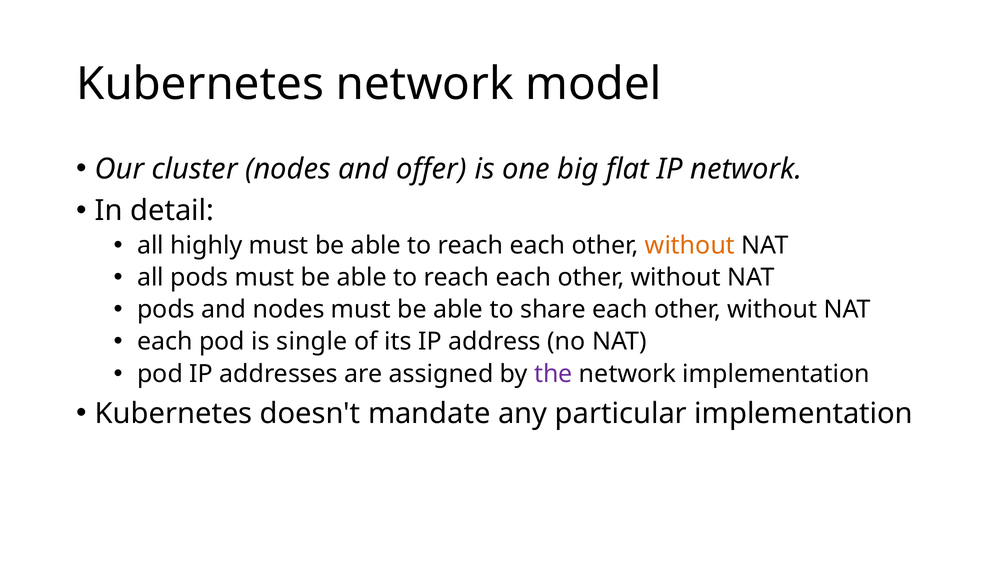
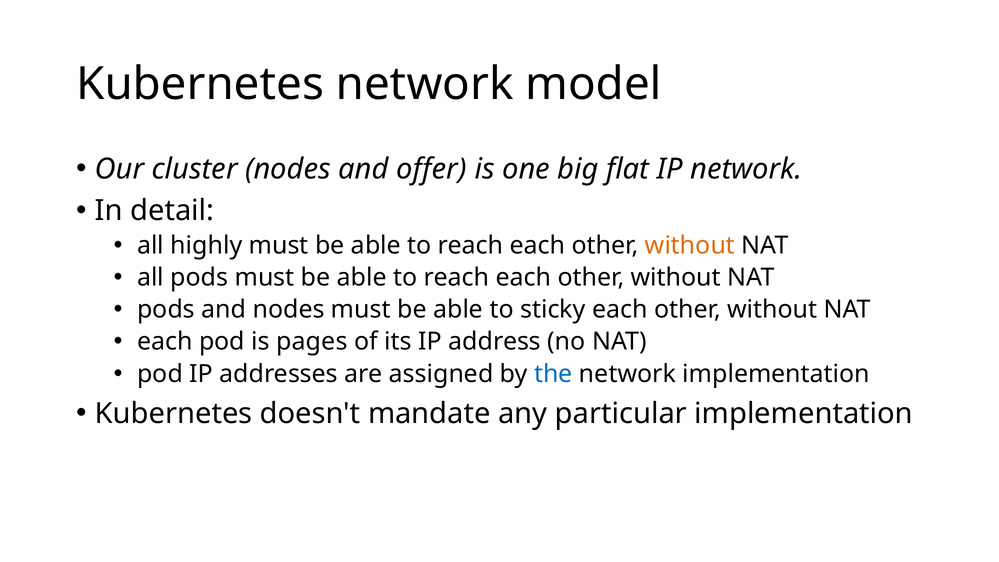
share: share -> sticky
single: single -> pages
the colour: purple -> blue
